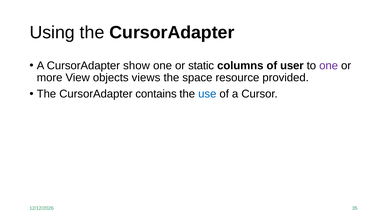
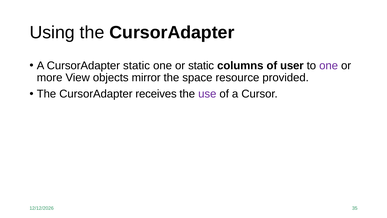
CursorAdapter show: show -> static
views: views -> mirror
contains: contains -> receives
use colour: blue -> purple
